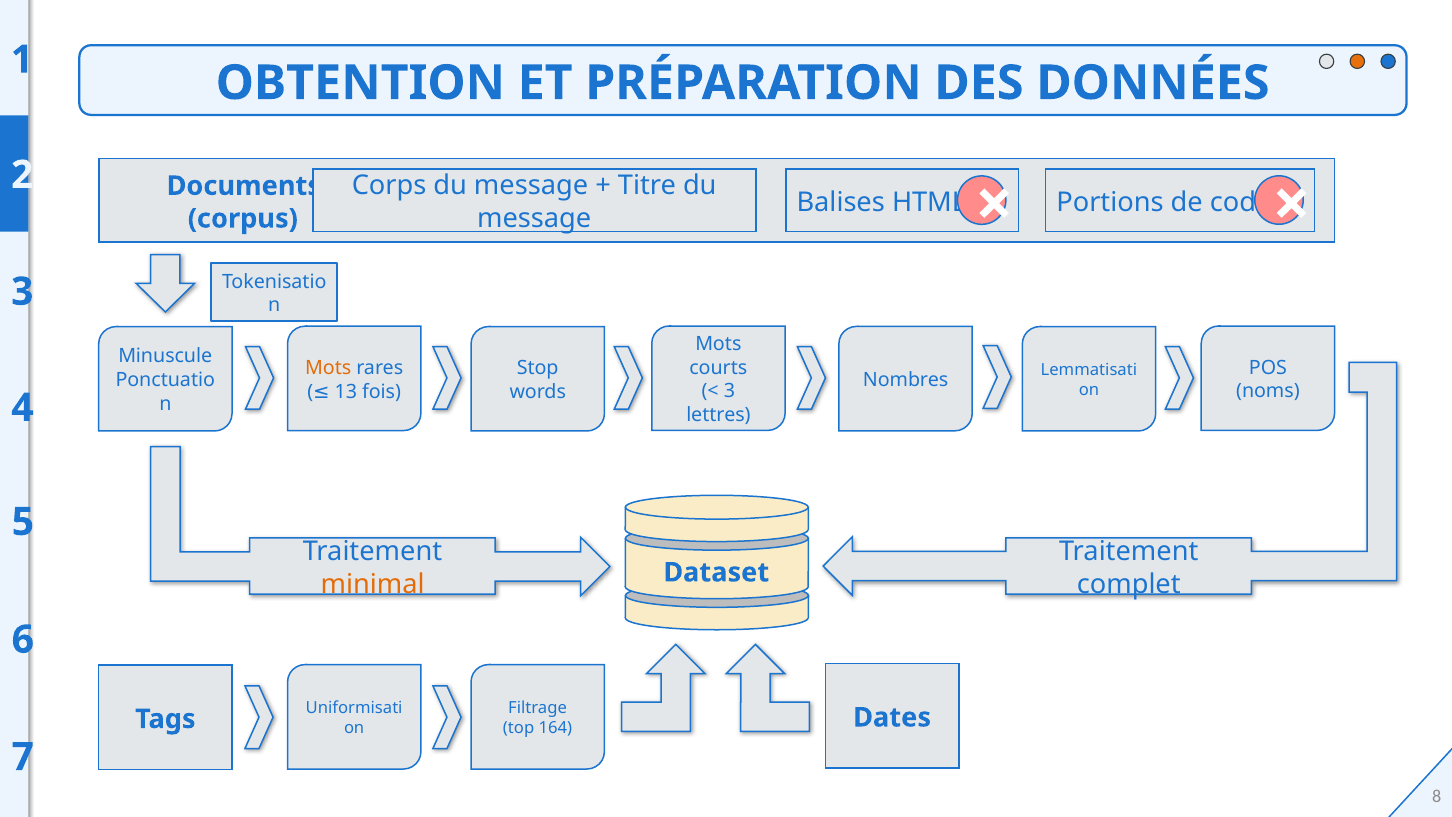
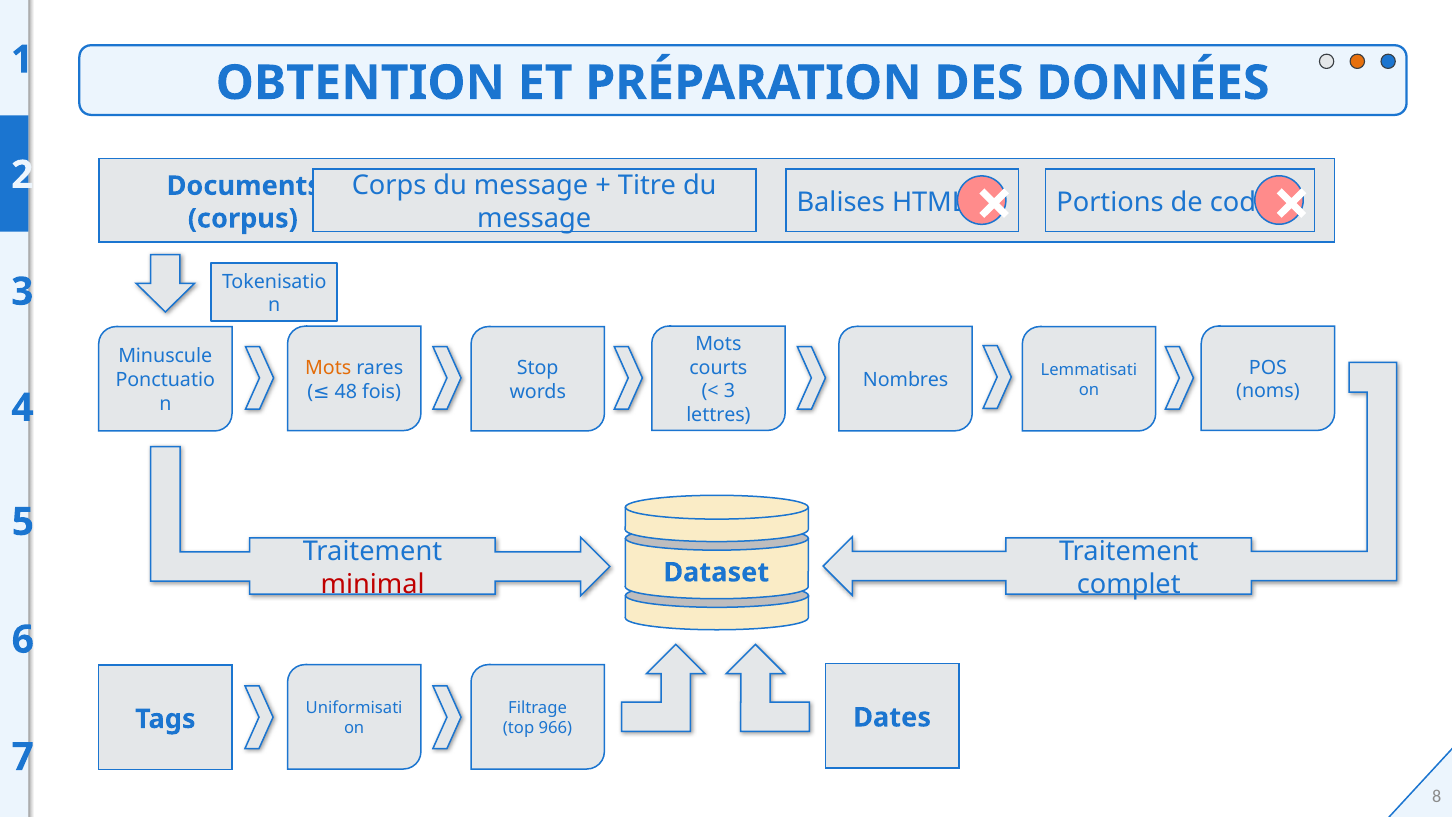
13: 13 -> 48
minimal colour: orange -> red
164: 164 -> 966
